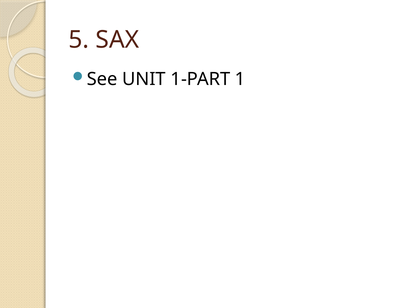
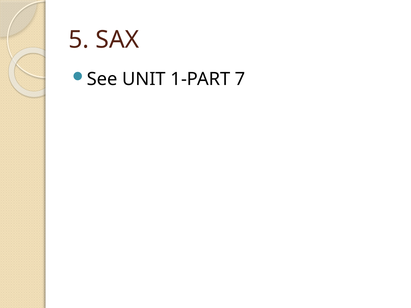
1: 1 -> 7
